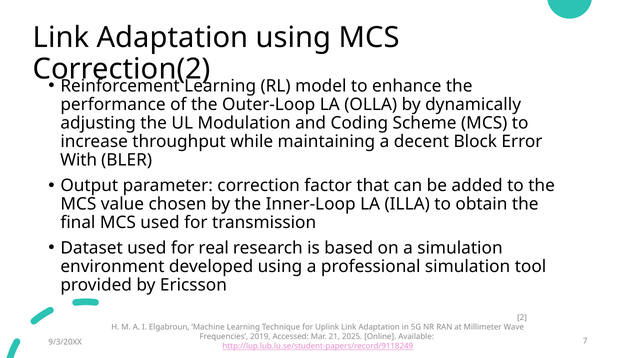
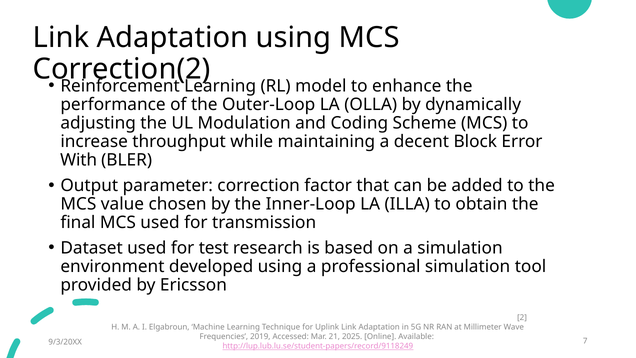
real: real -> test
